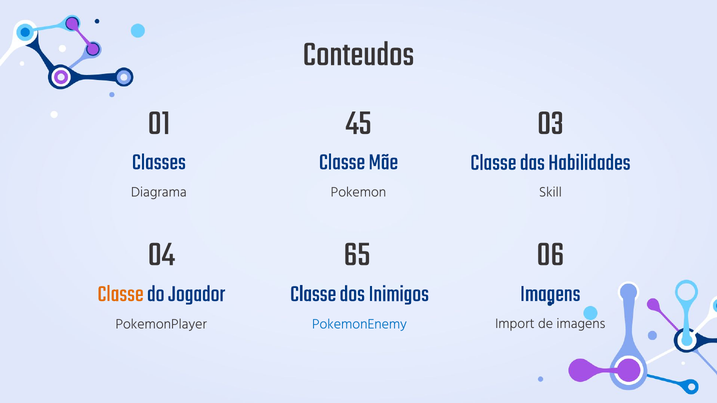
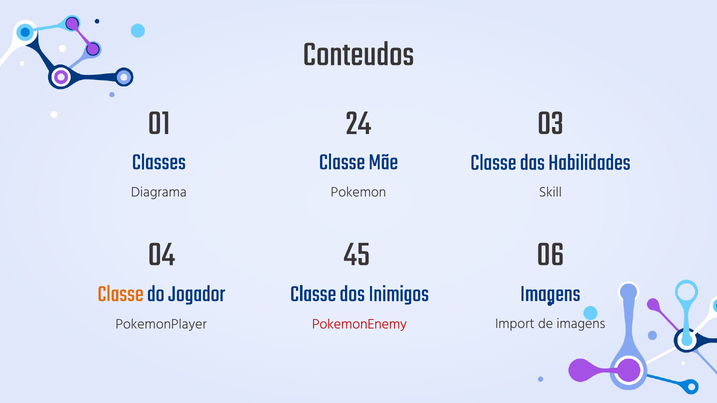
45: 45 -> 24
65: 65 -> 45
PokemonEnemy colour: blue -> red
